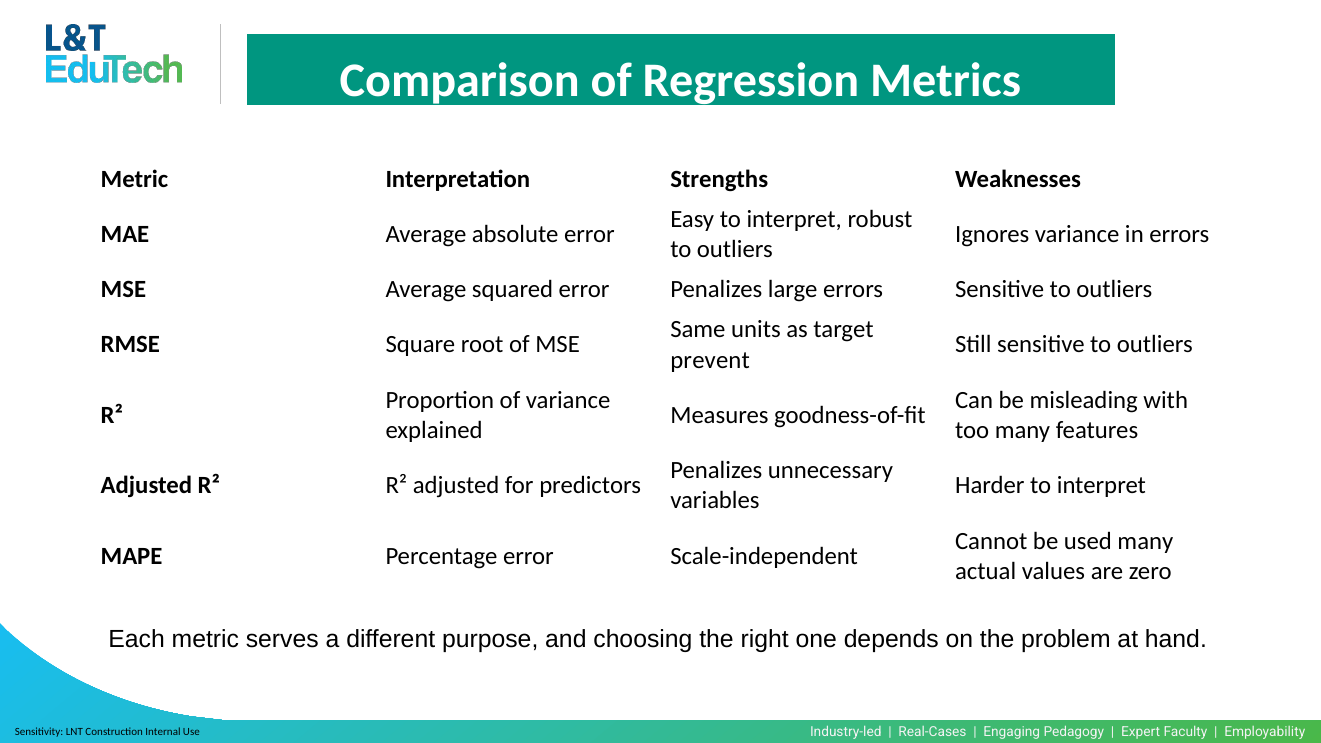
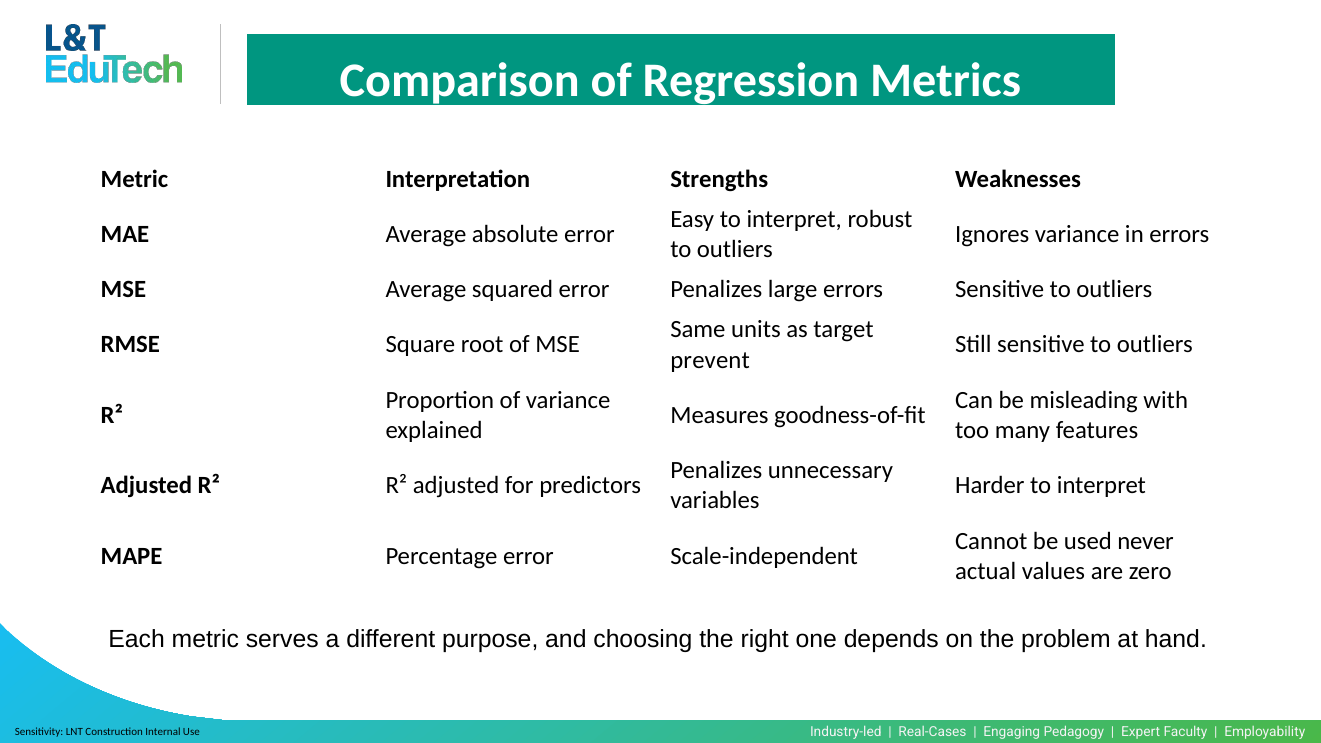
used many: many -> never
